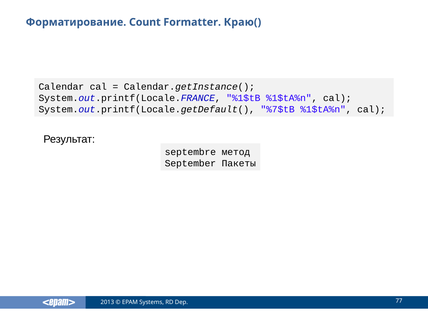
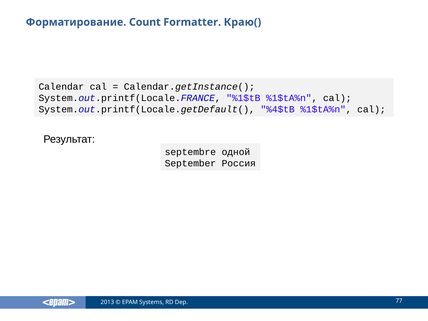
%7$tB: %7$tB -> %4$tB
метод: метод -> одной
Пакеты: Пакеты -> Россия
